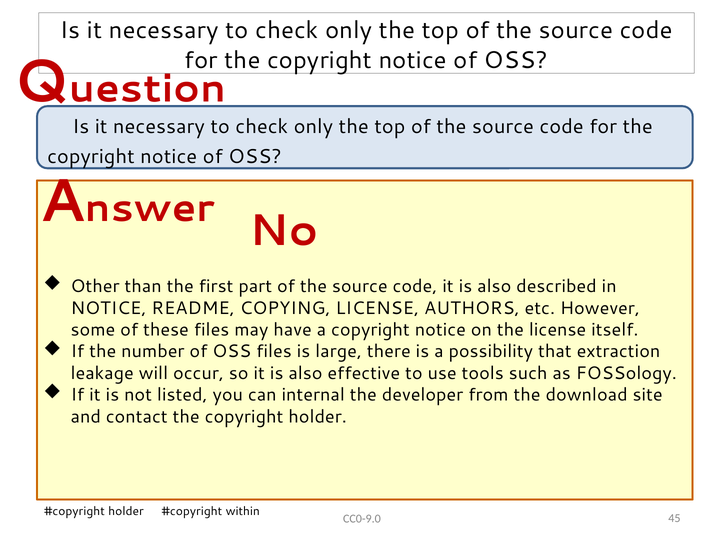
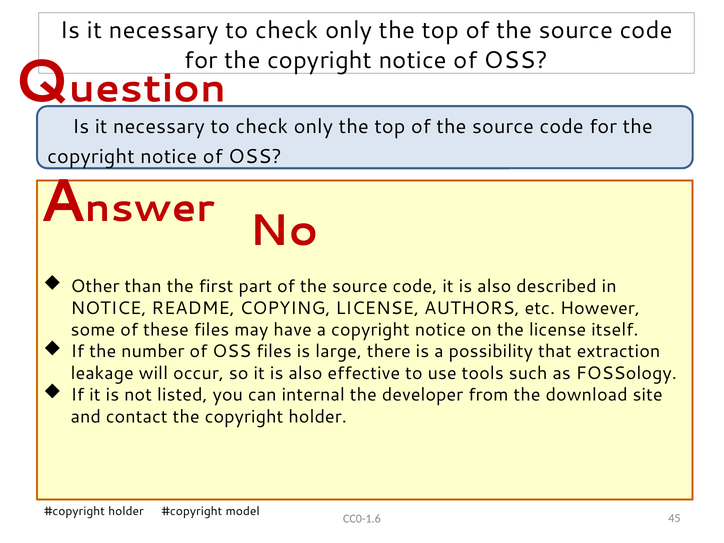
within: within -> model
CC0-9.0: CC0-9.0 -> CC0-1.6
